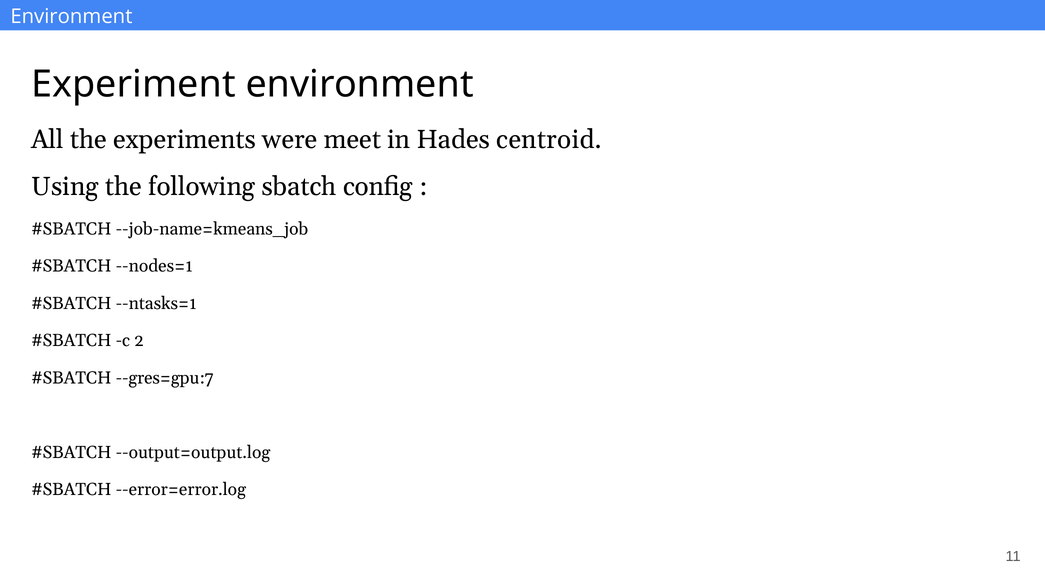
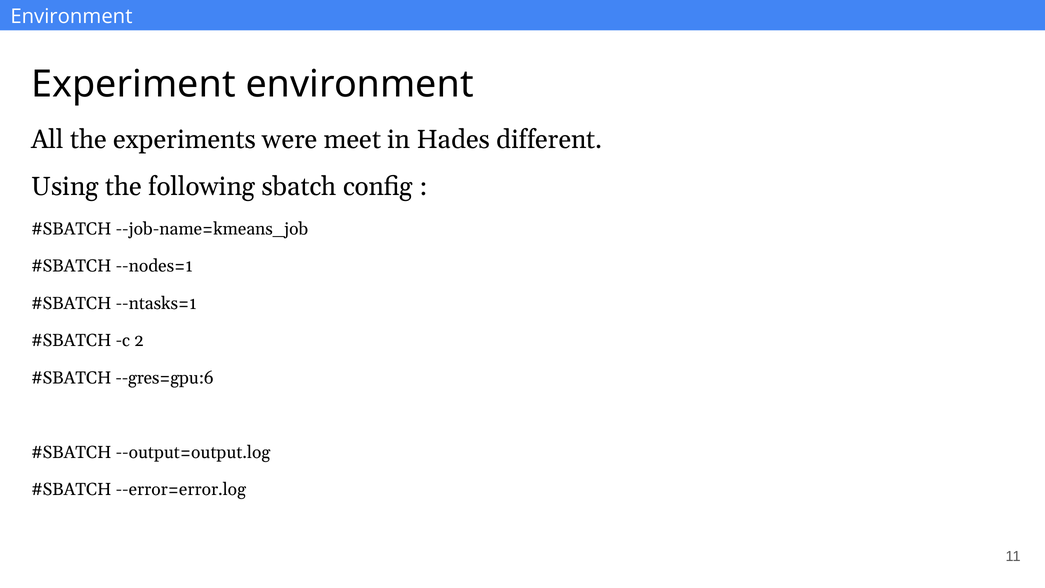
centroid: centroid -> different
--gres=gpu:7: --gres=gpu:7 -> --gres=gpu:6
